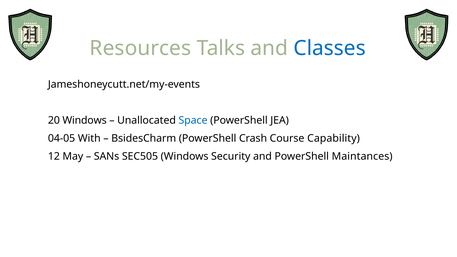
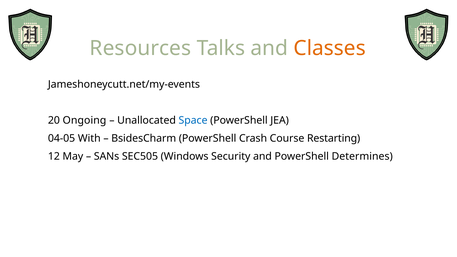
Classes colour: blue -> orange
20 Windows: Windows -> Ongoing
Capability: Capability -> Restarting
Maintances: Maintances -> Determines
